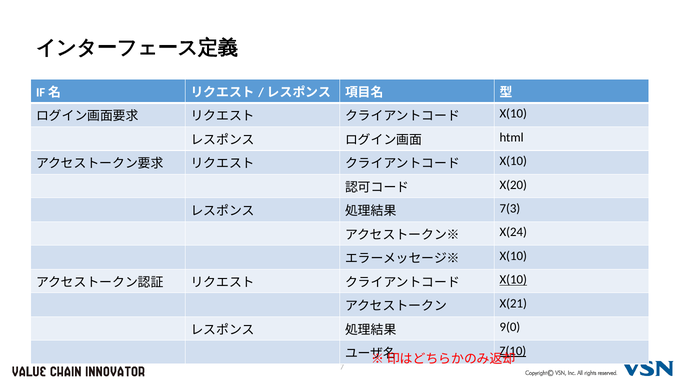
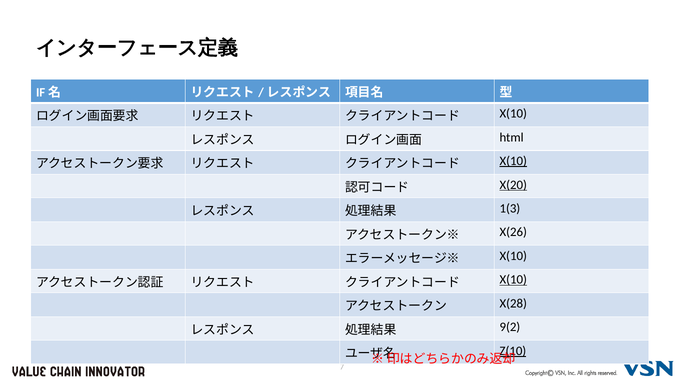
X(10 at (513, 161) underline: none -> present
X(20 underline: none -> present
7(3: 7(3 -> 1(3
X(24: X(24 -> X(26
X(21: X(21 -> X(28
9(0: 9(0 -> 9(2
